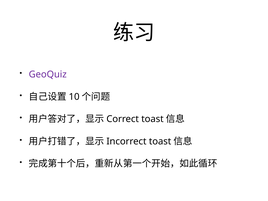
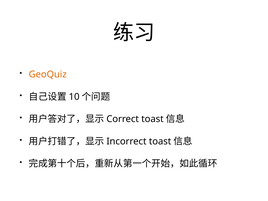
GeoQuiz colour: purple -> orange
